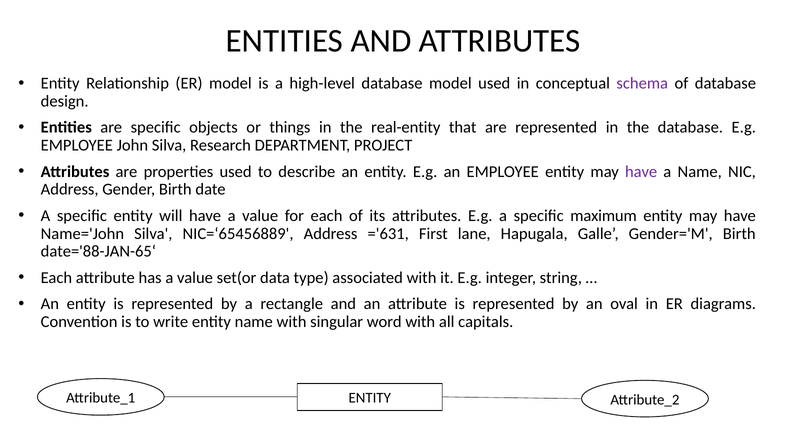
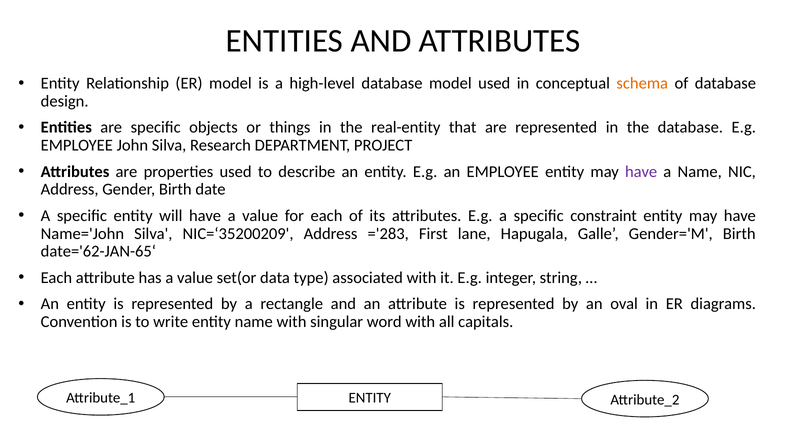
schema colour: purple -> orange
maximum: maximum -> constraint
NIC=‘65456889: NIC=‘65456889 -> NIC=‘35200209
='631: ='631 -> ='283
date='88-JAN-65‘: date='88-JAN-65‘ -> date='62-JAN-65‘
